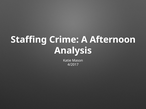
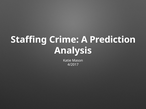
Afternoon: Afternoon -> Prediction
